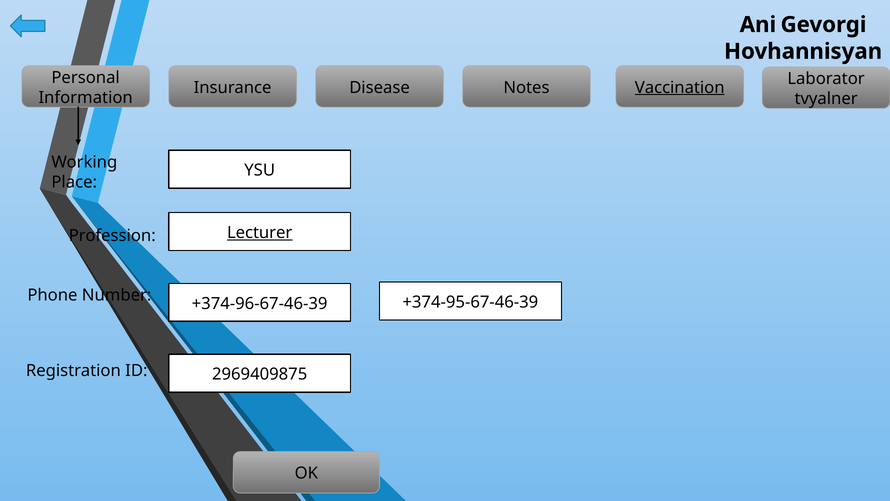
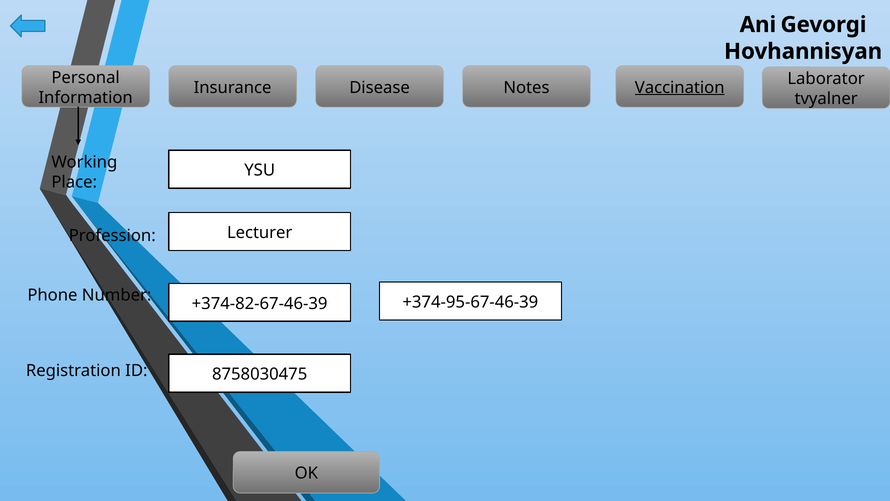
Lecturer underline: present -> none
+374-96-67-46-39: +374-96-67-46-39 -> +374-82-67-46-39
2969409875: 2969409875 -> 8758030475
